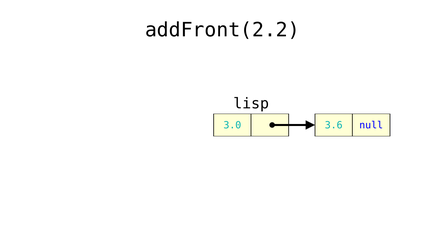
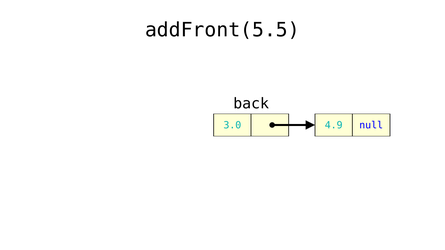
addFront(2.2: addFront(2.2 -> addFront(5.5
lisp: lisp -> back
3.6: 3.6 -> 4.9
